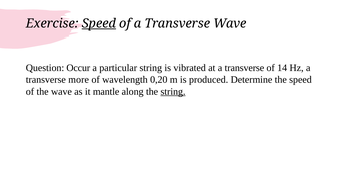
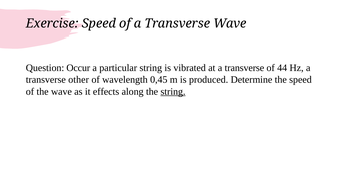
Speed at (99, 23) underline: present -> none
14: 14 -> 44
more: more -> other
0,20: 0,20 -> 0,45
mantle: mantle -> effects
